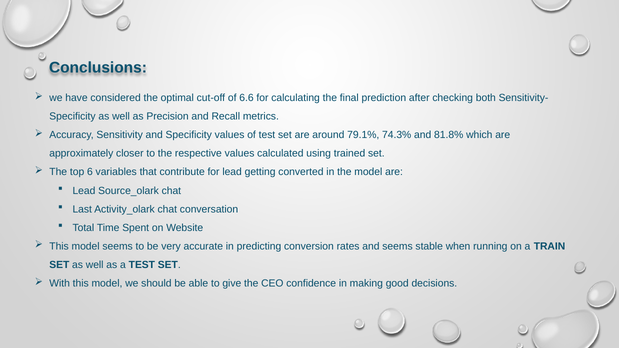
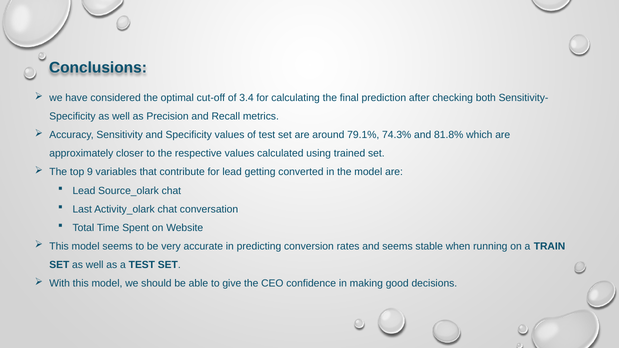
6.6: 6.6 -> 3.4
6: 6 -> 9
